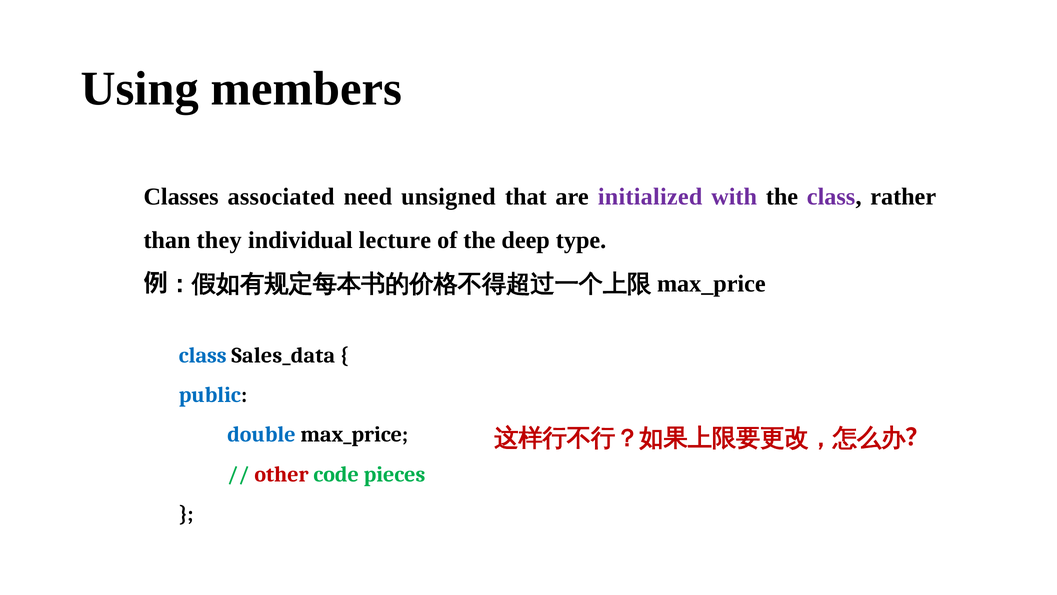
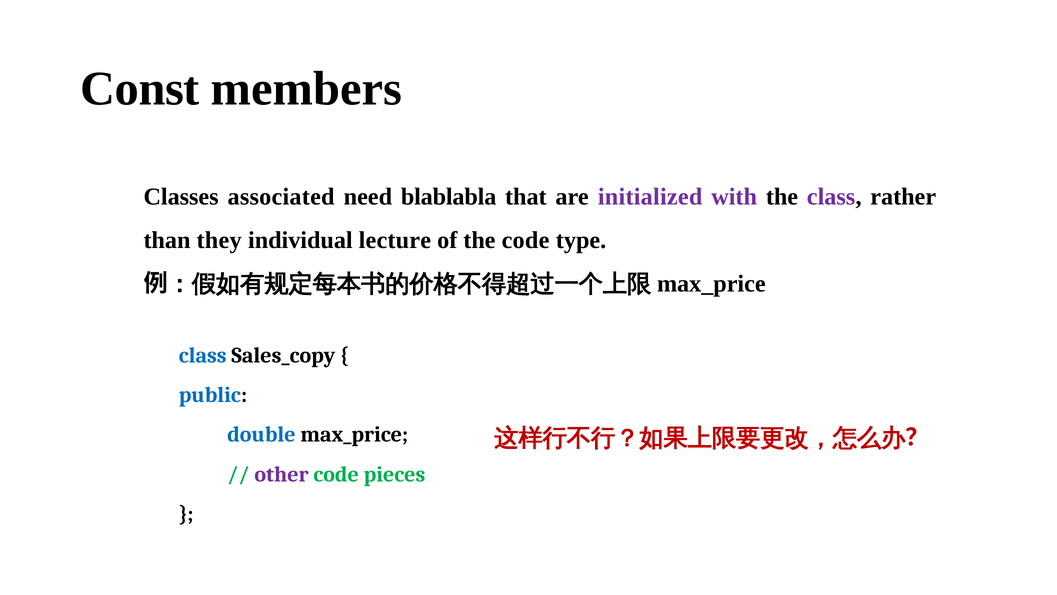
Using: Using -> Const
unsigned: unsigned -> blablabla
the deep: deep -> code
Sales_data: Sales_data -> Sales_copy
other colour: red -> purple
